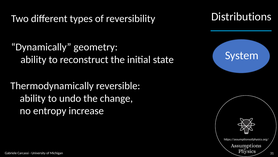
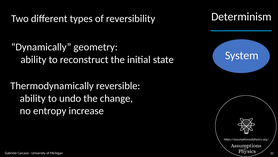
Distributions: Distributions -> Determinism
